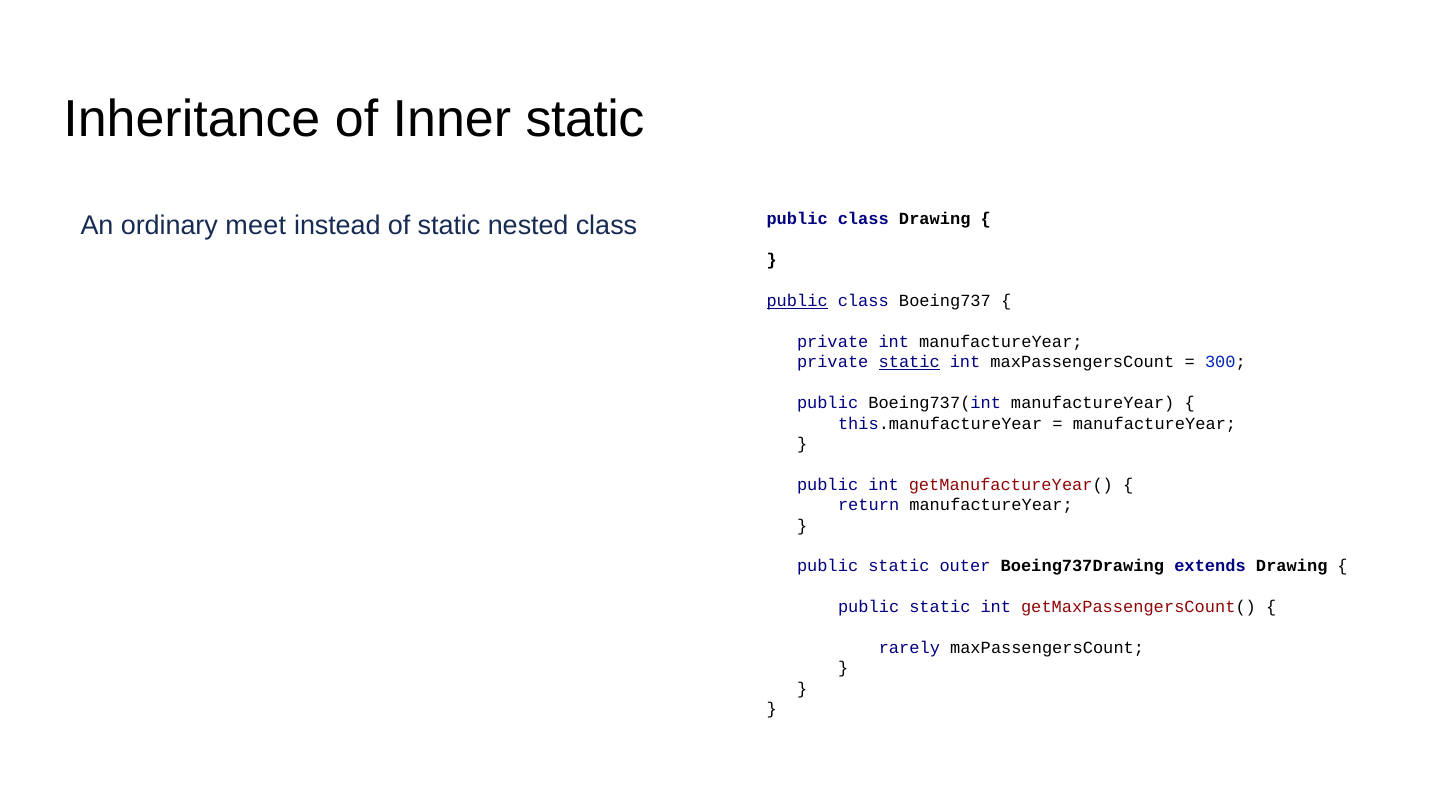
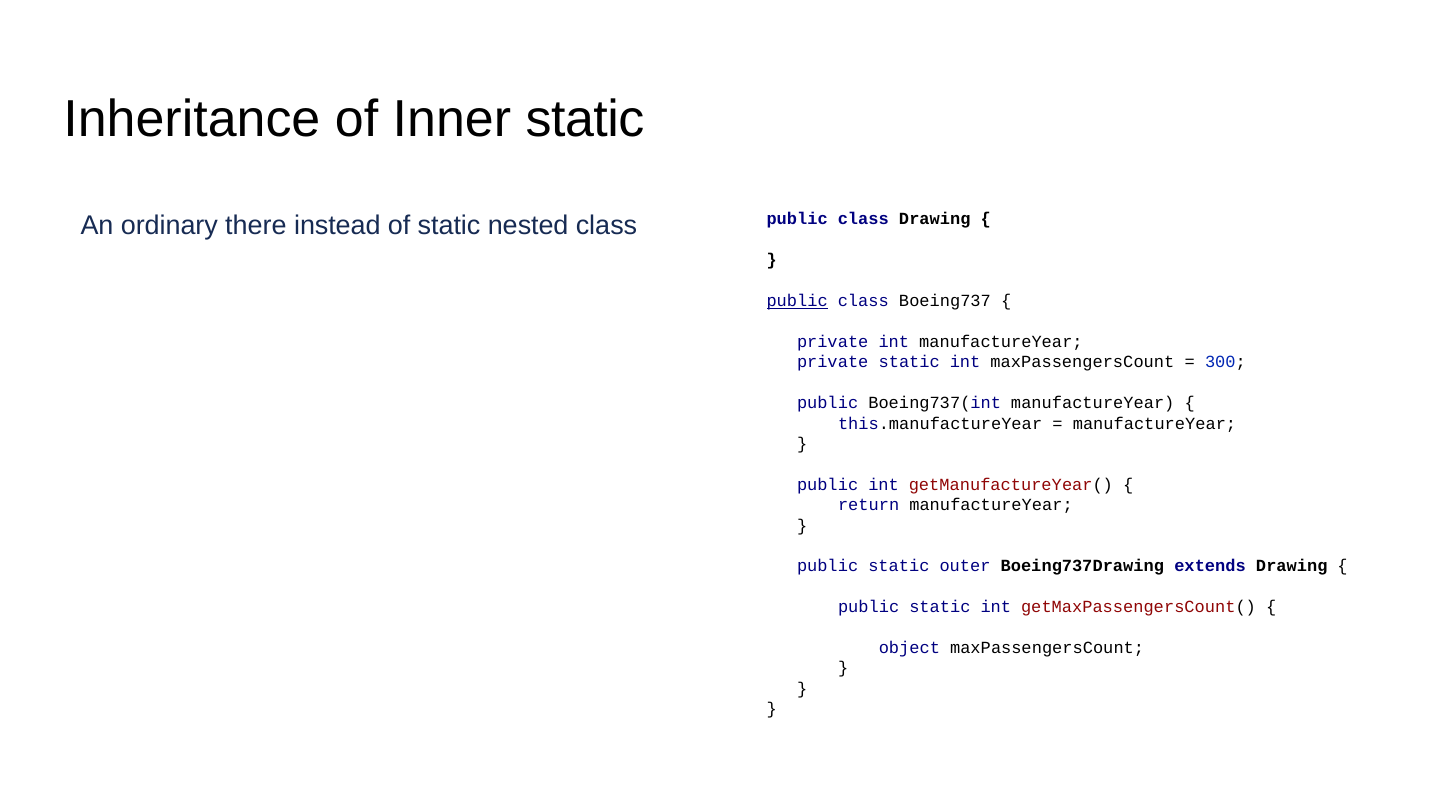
meet: meet -> there
static at (909, 362) underline: present -> none
rarely: rarely -> object
